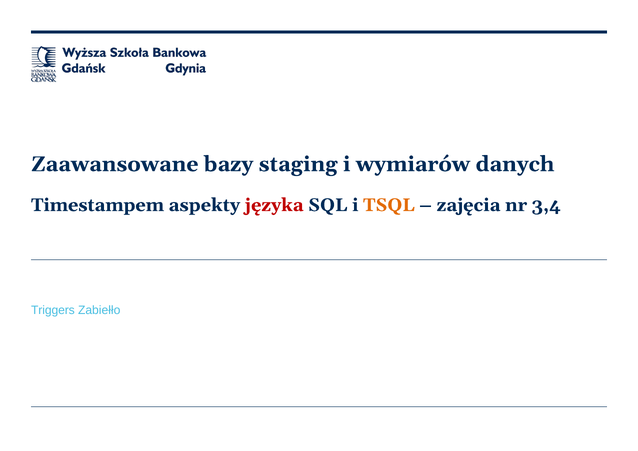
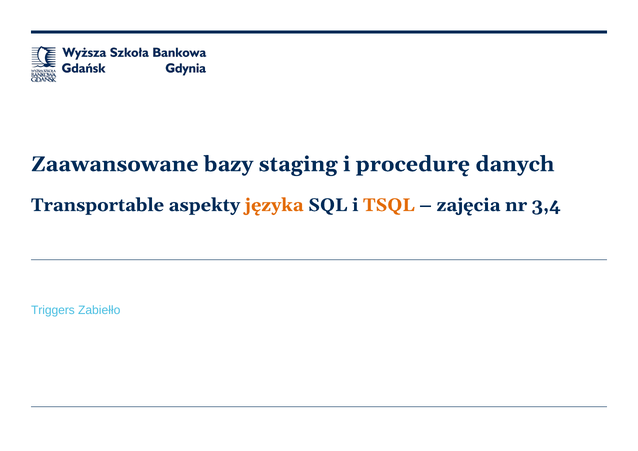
wymiarów: wymiarów -> procedurę
Timestampem: Timestampem -> Transportable
języka colour: red -> orange
